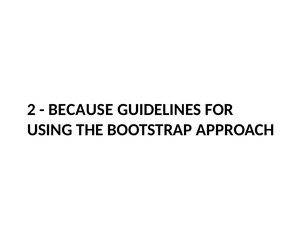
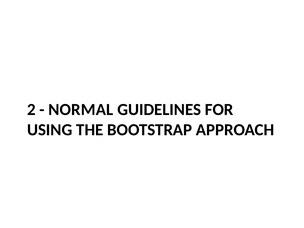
BECAUSE: BECAUSE -> NORMAL
